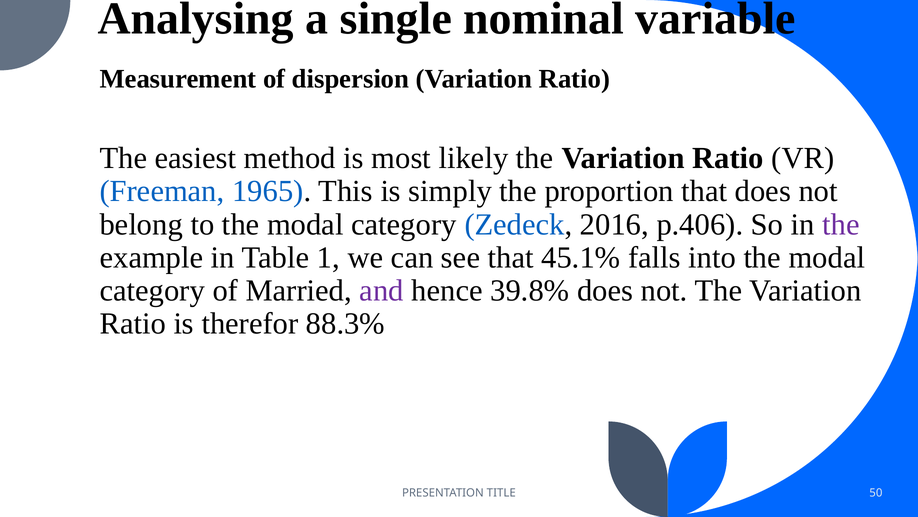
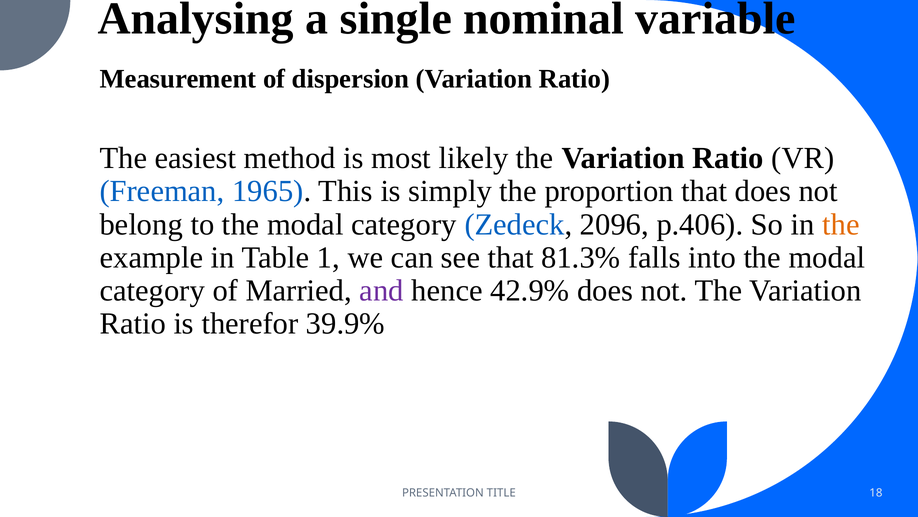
2016: 2016 -> 2096
the at (841, 224) colour: purple -> orange
45.1%: 45.1% -> 81.3%
39.8%: 39.8% -> 42.9%
88.3%: 88.3% -> 39.9%
50: 50 -> 18
